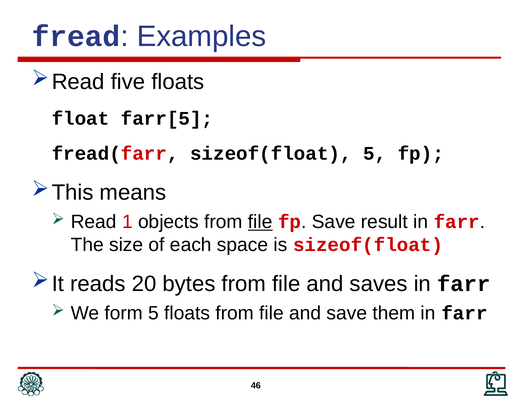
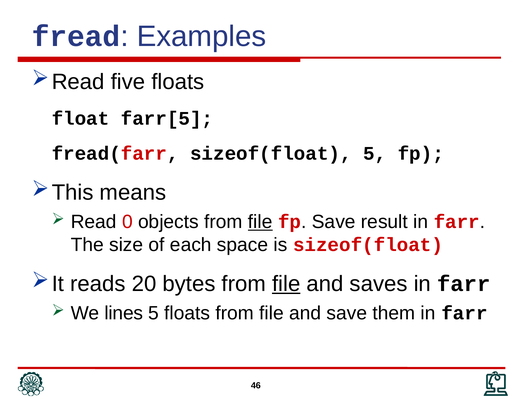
1: 1 -> 0
file at (286, 284) underline: none -> present
form: form -> lines
